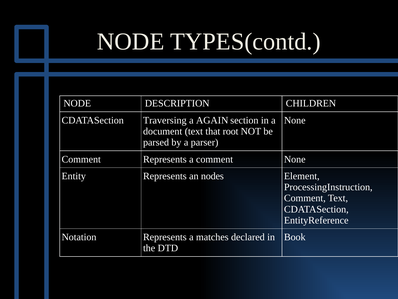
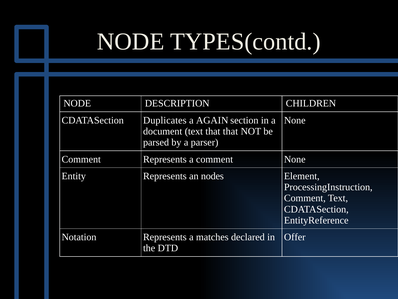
Traversing: Traversing -> Duplicates
that root: root -> that
Book: Book -> Offer
